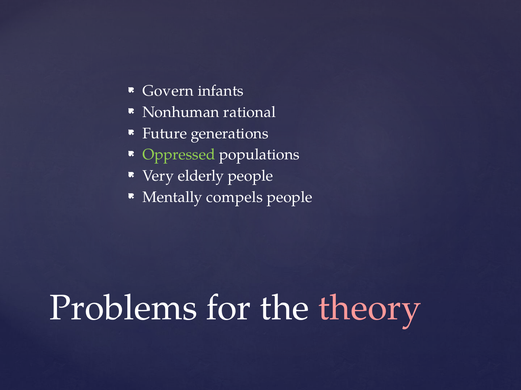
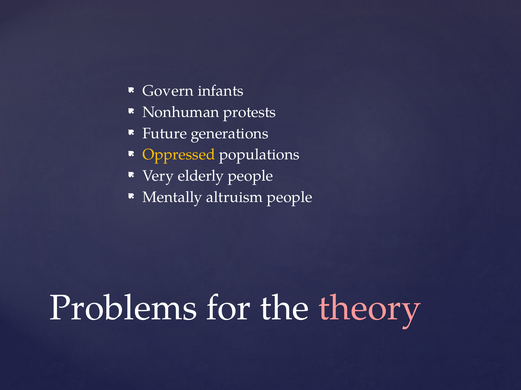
rational: rational -> protests
Oppressed colour: light green -> yellow
compels: compels -> altruism
